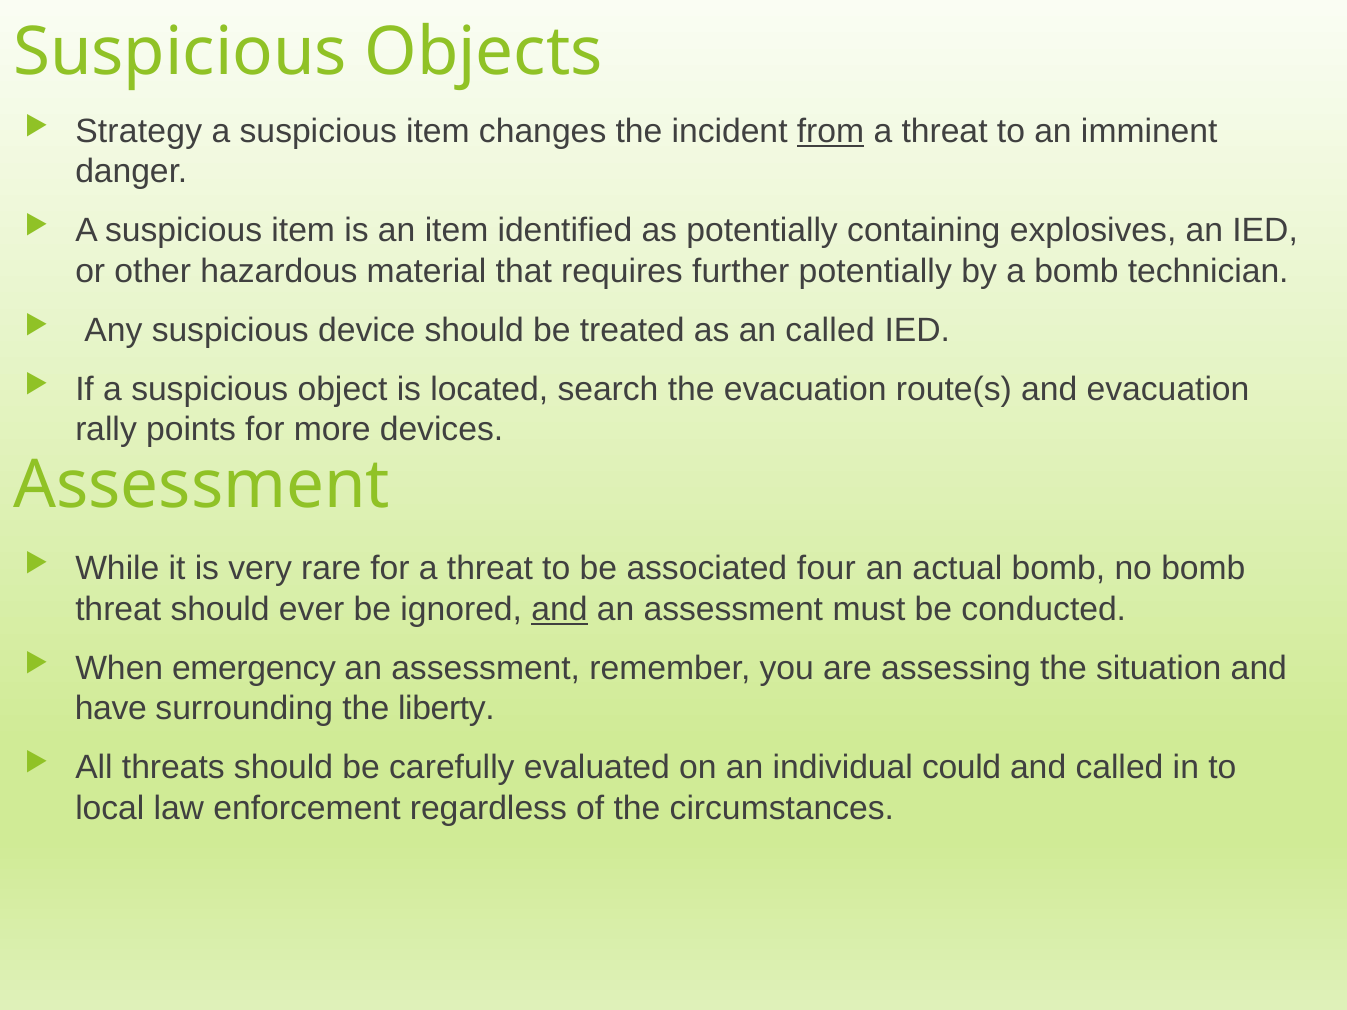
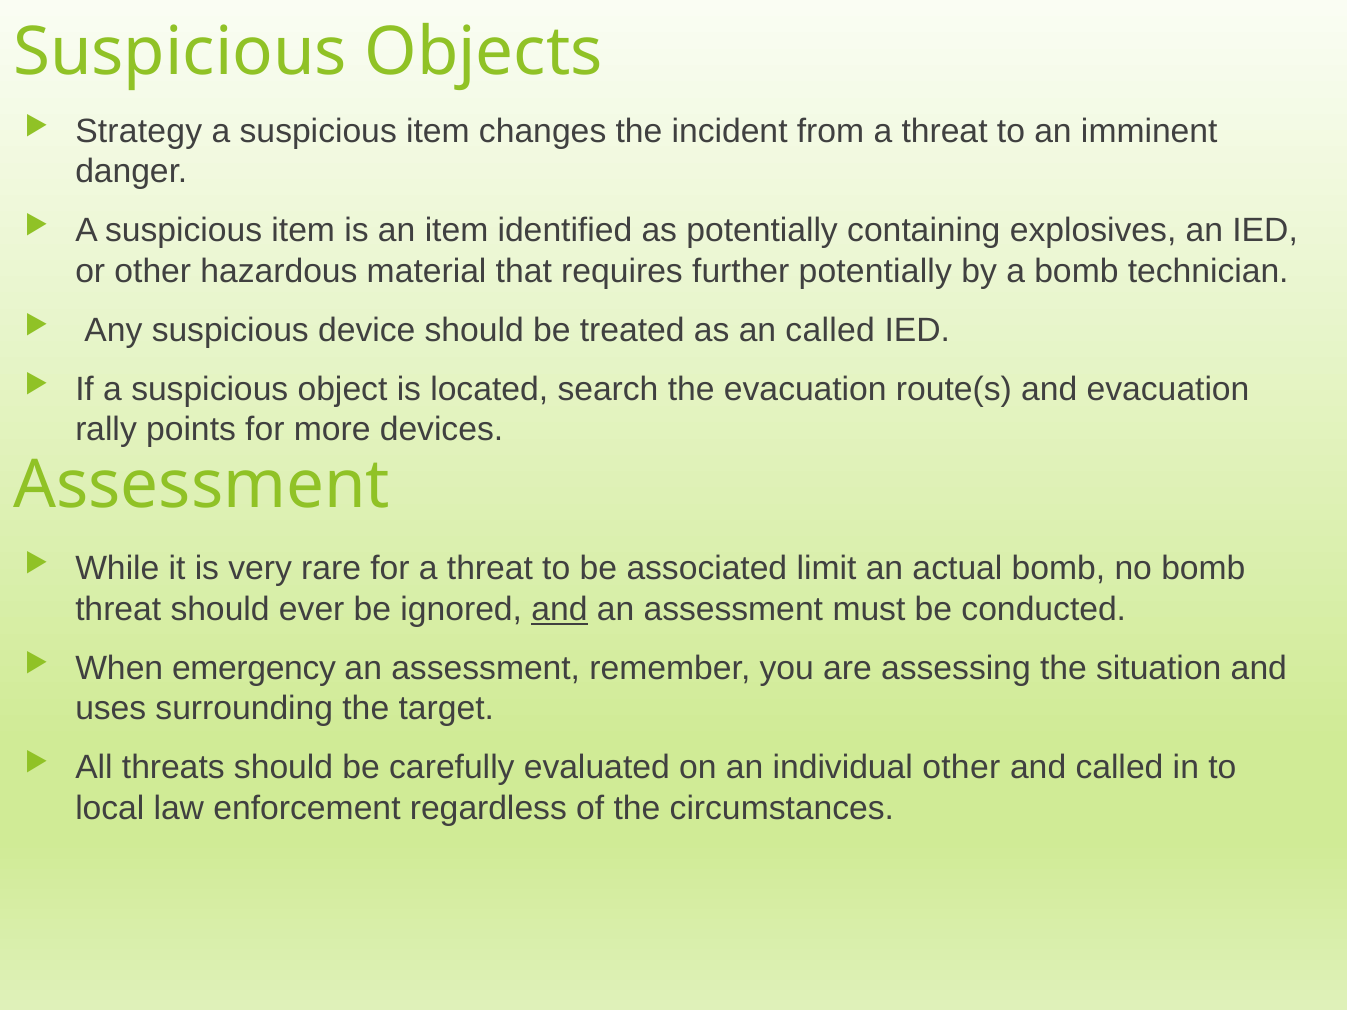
from underline: present -> none
four: four -> limit
have: have -> uses
liberty: liberty -> target
individual could: could -> other
